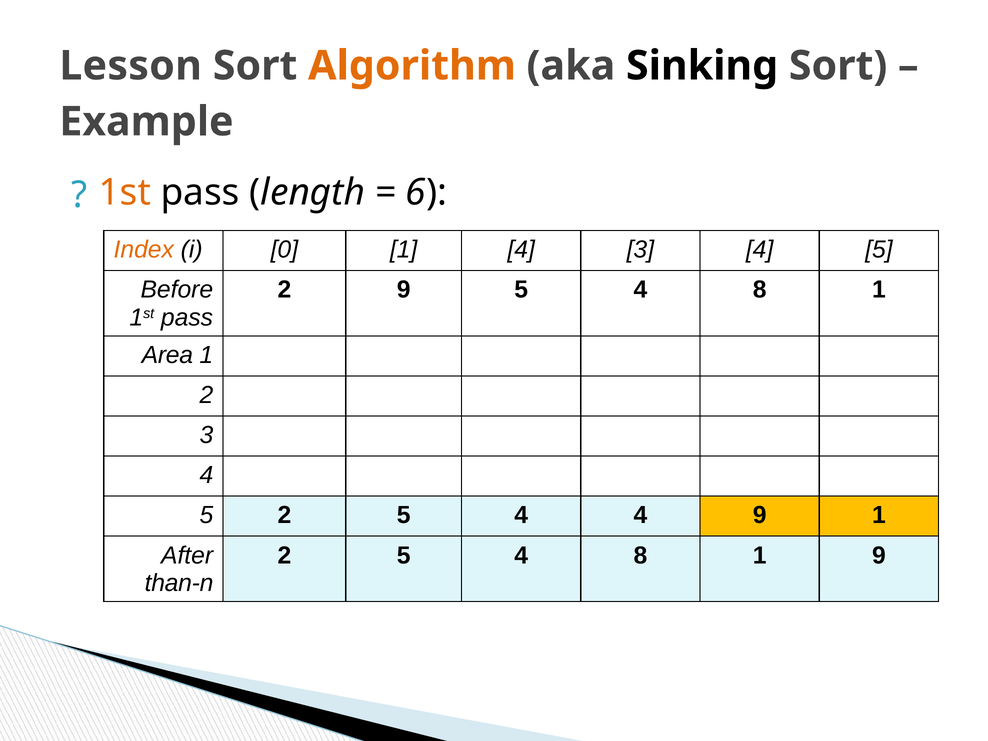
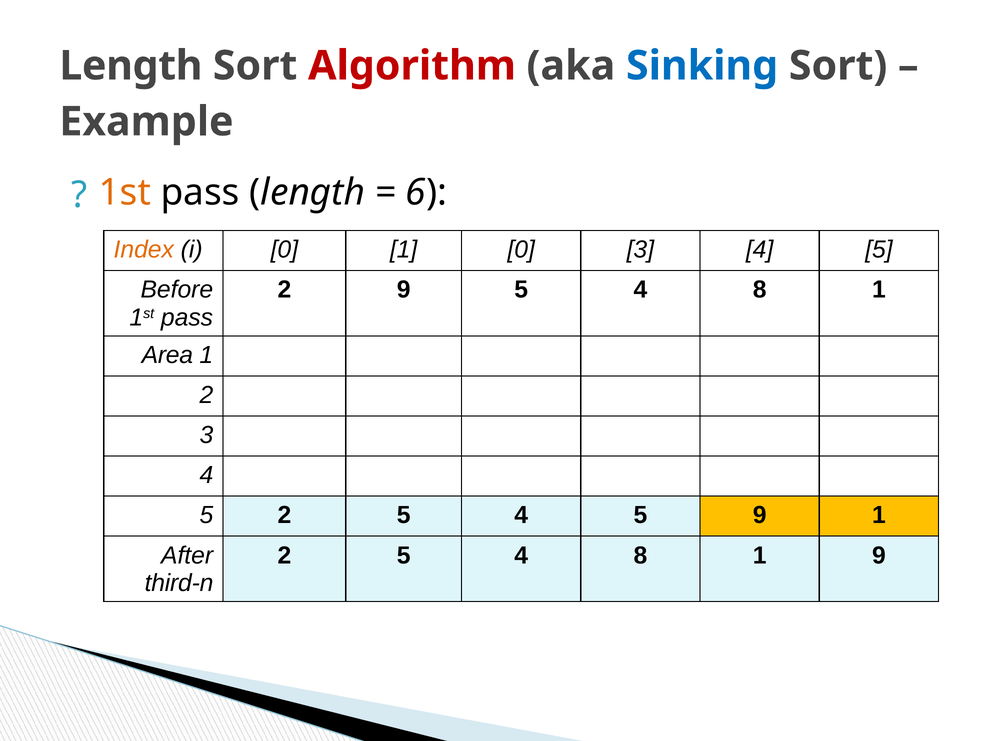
Lesson at (131, 66): Lesson -> Length
Algorithm colour: orange -> red
Sinking colour: black -> blue
1 4: 4 -> 0
5 4 4: 4 -> 5
than-n: than-n -> third-n
